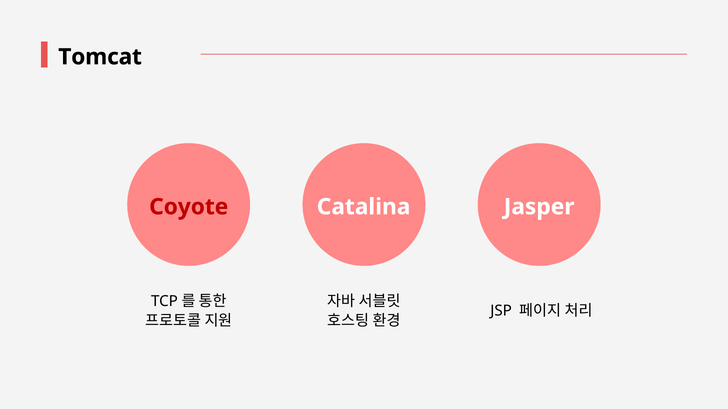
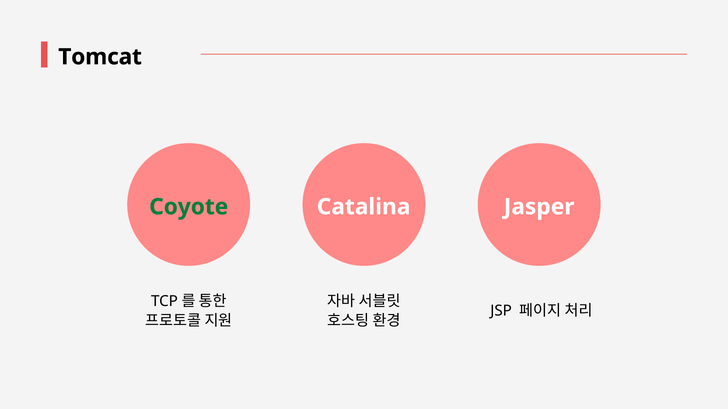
Coyote colour: red -> green
